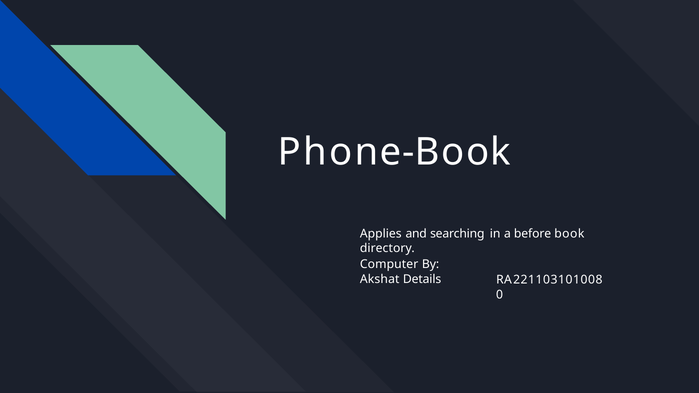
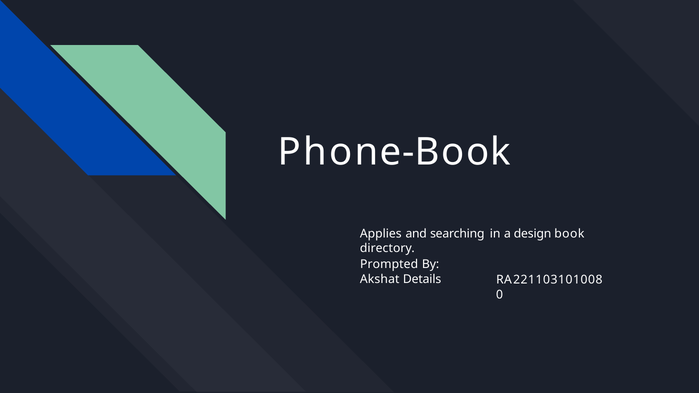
before: before -> design
Computer: Computer -> Prompted
